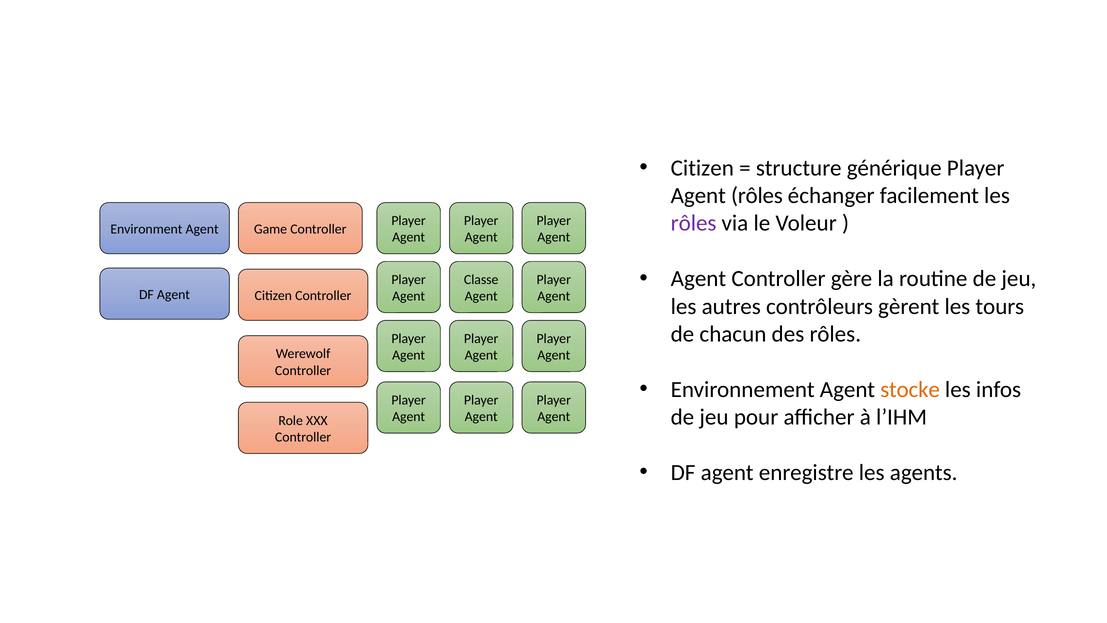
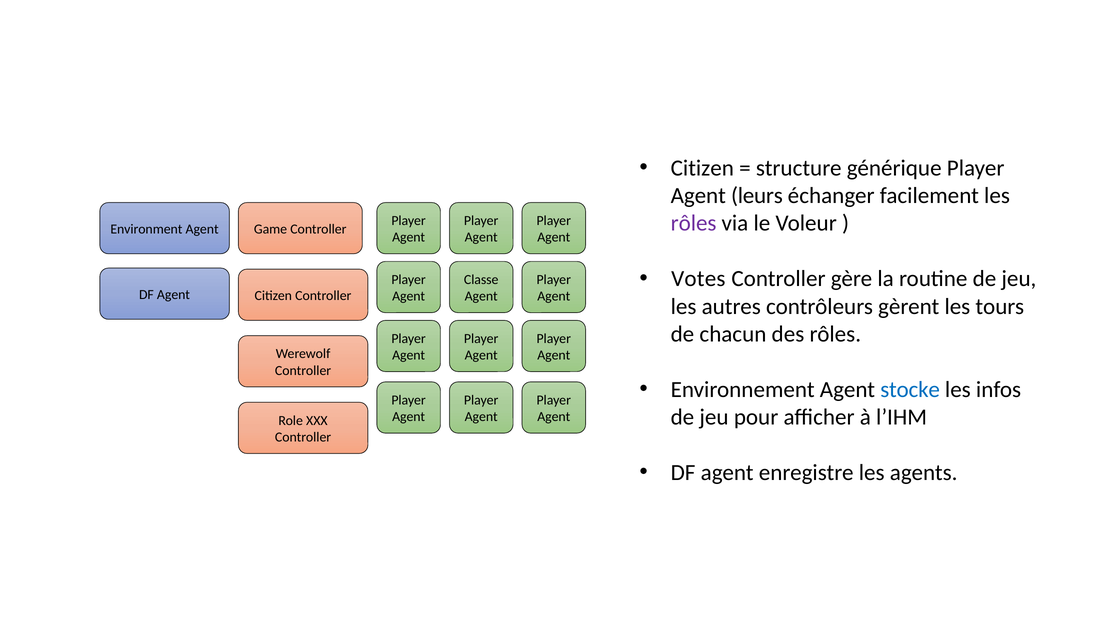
Agent rôles: rôles -> leurs
Agent at (698, 279): Agent -> Votes
stocke colour: orange -> blue
